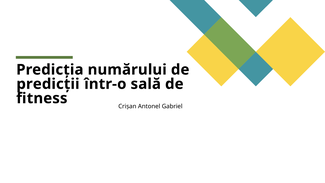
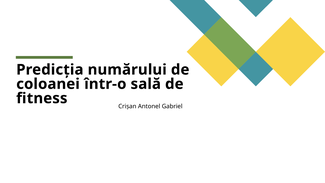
predicții: predicții -> coloanei
